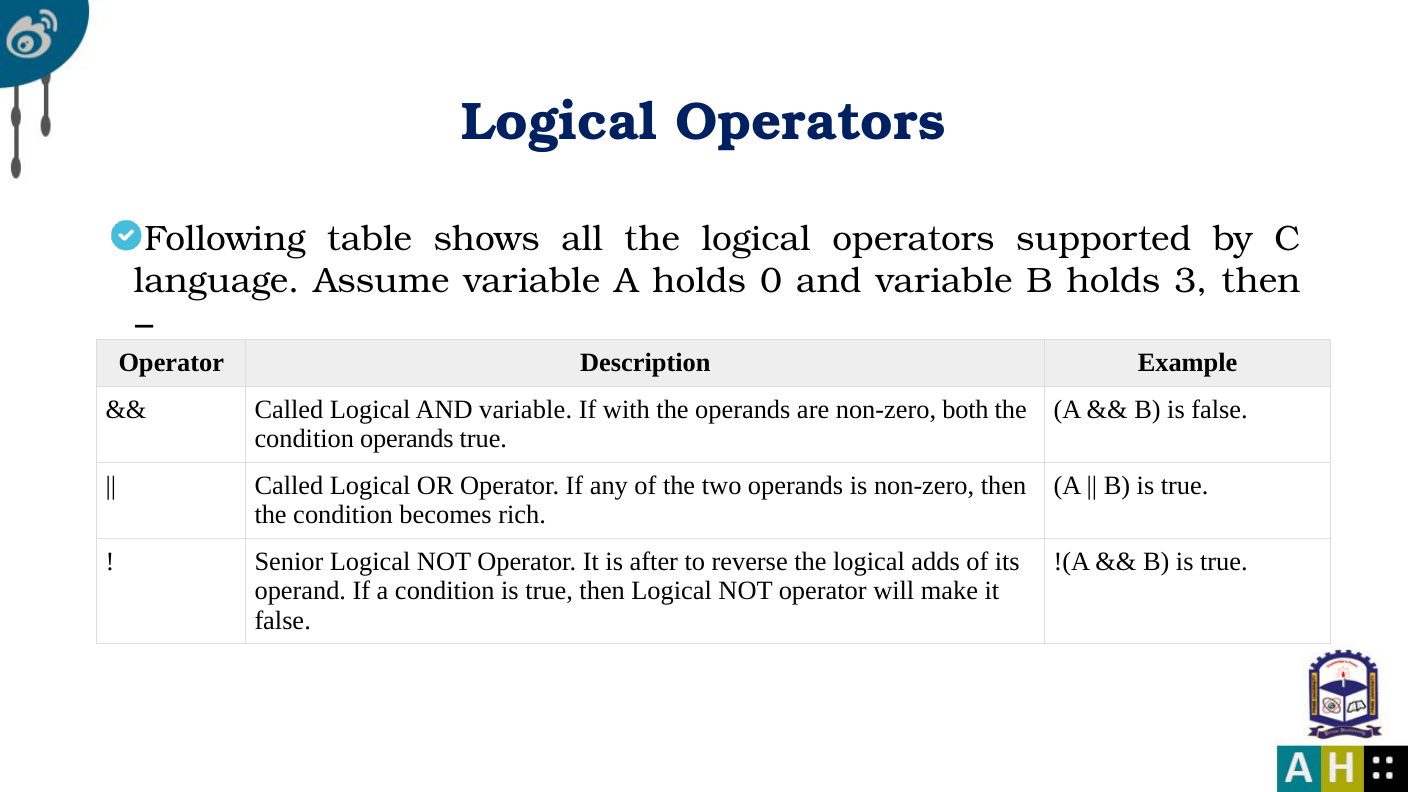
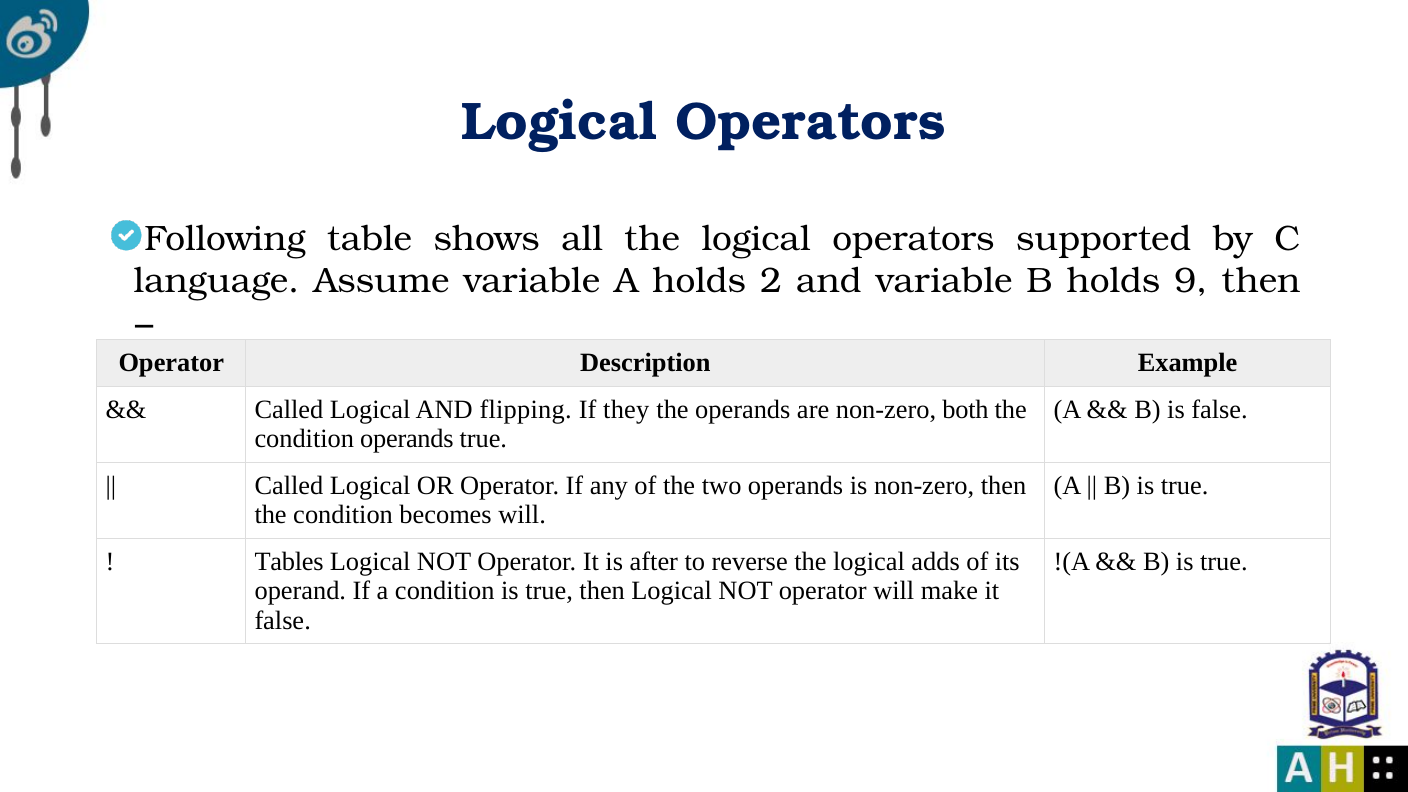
0: 0 -> 2
3: 3 -> 9
Logical AND variable: variable -> flipping
with: with -> they
becomes rich: rich -> will
Senior: Senior -> Tables
